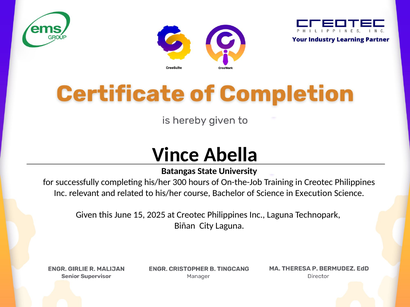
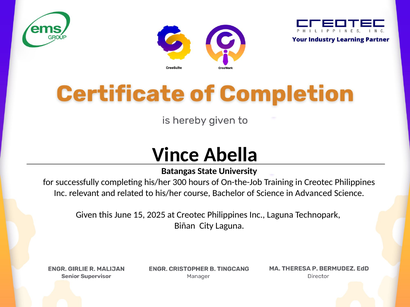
Execution: Execution -> Advanced
